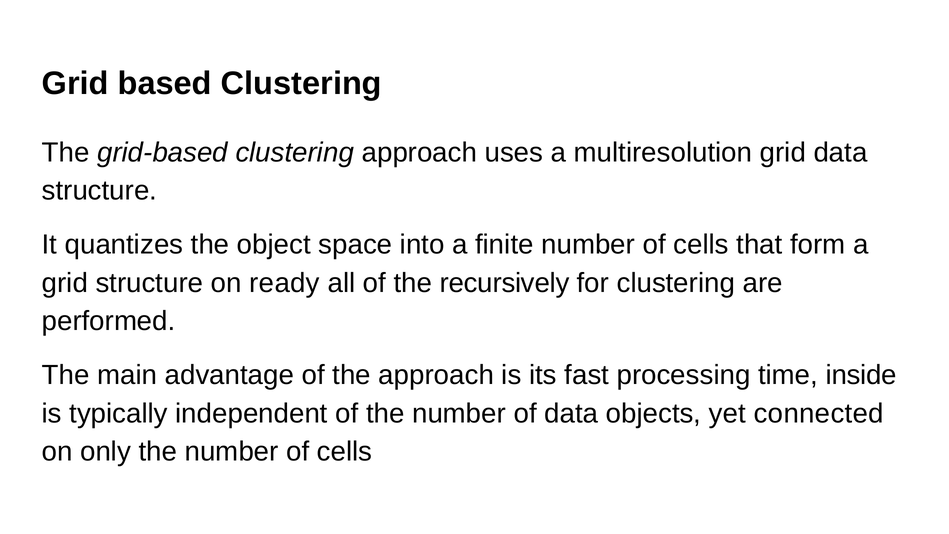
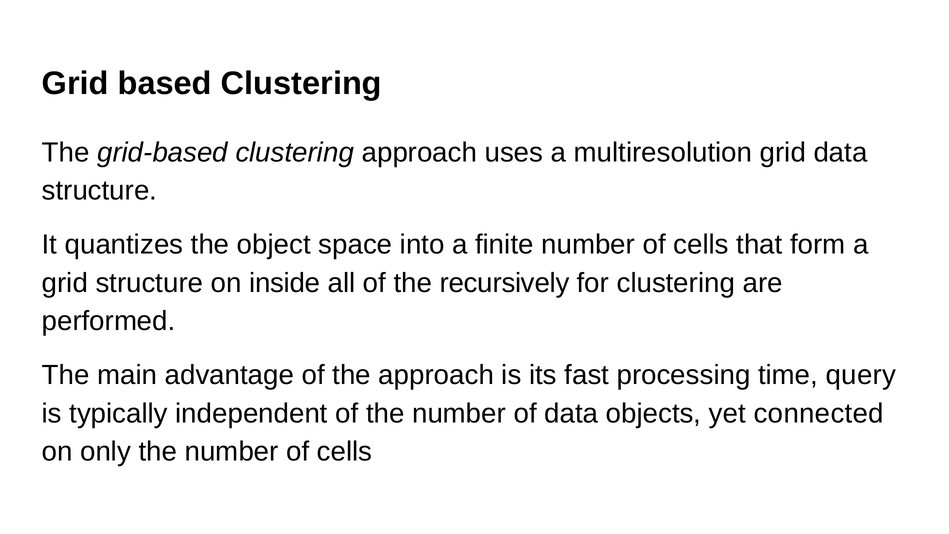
ready: ready -> inside
inside: inside -> query
